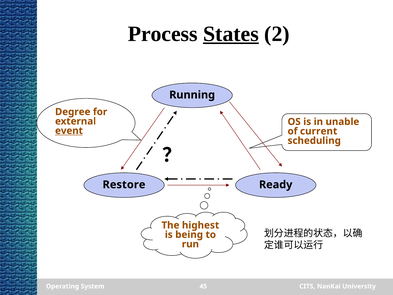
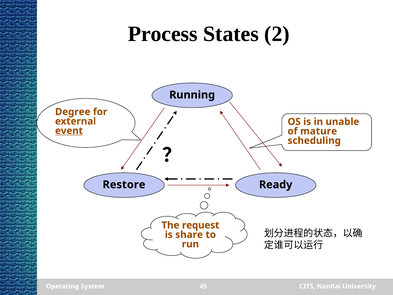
States underline: present -> none
current: current -> mature
highest: highest -> request
being: being -> share
